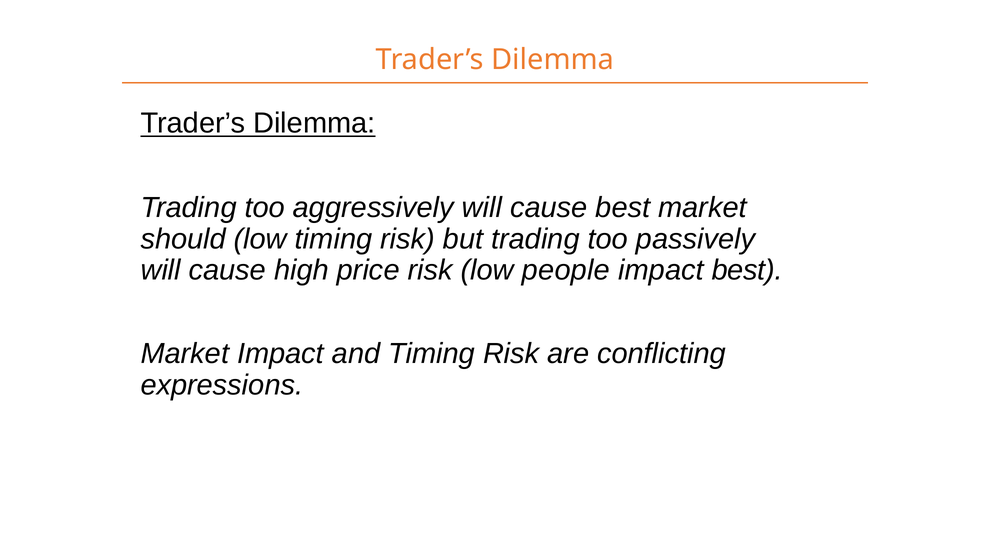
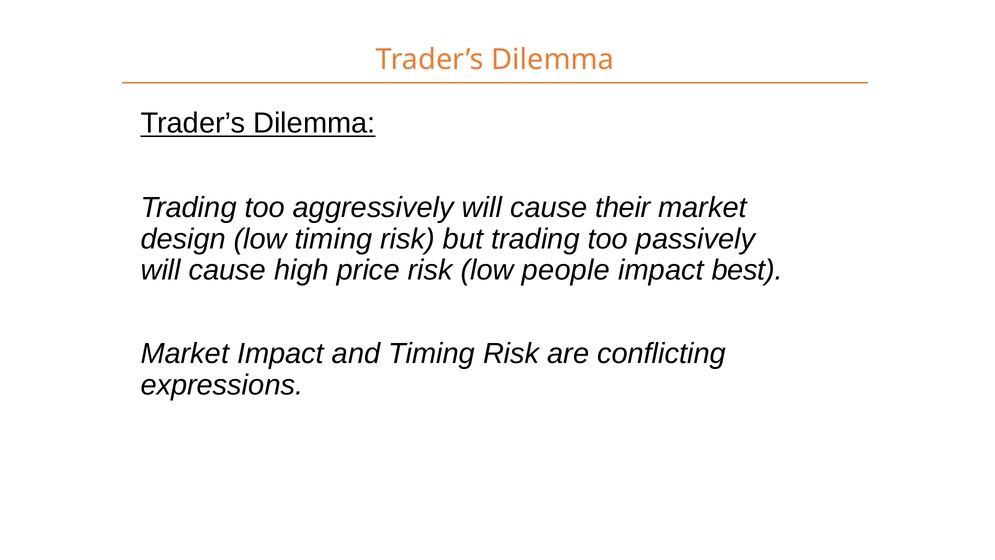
cause best: best -> their
should: should -> design
